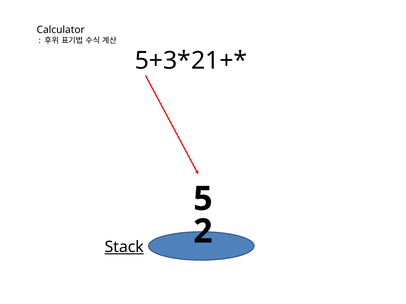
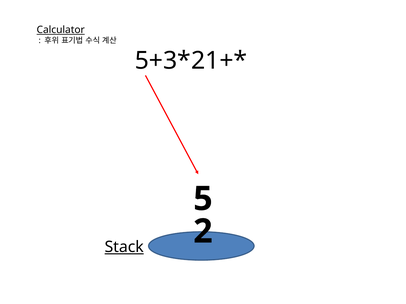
Calculator underline: none -> present
